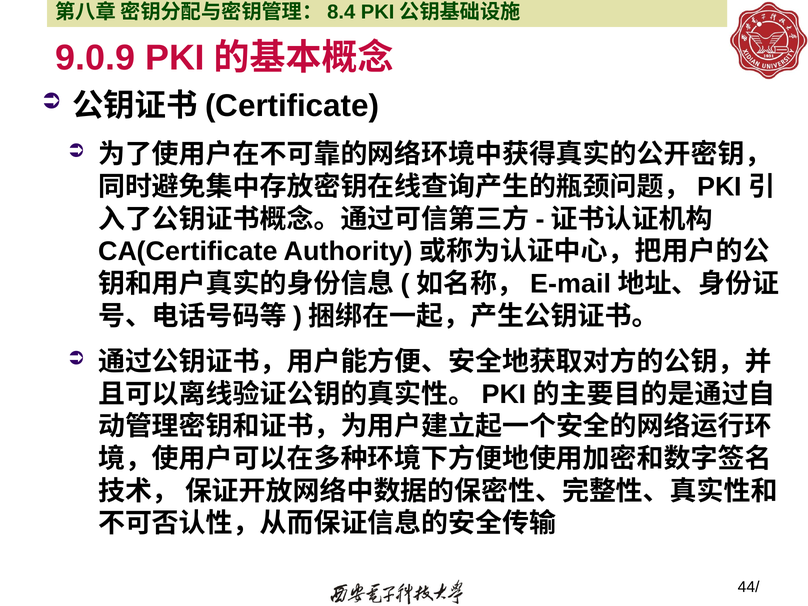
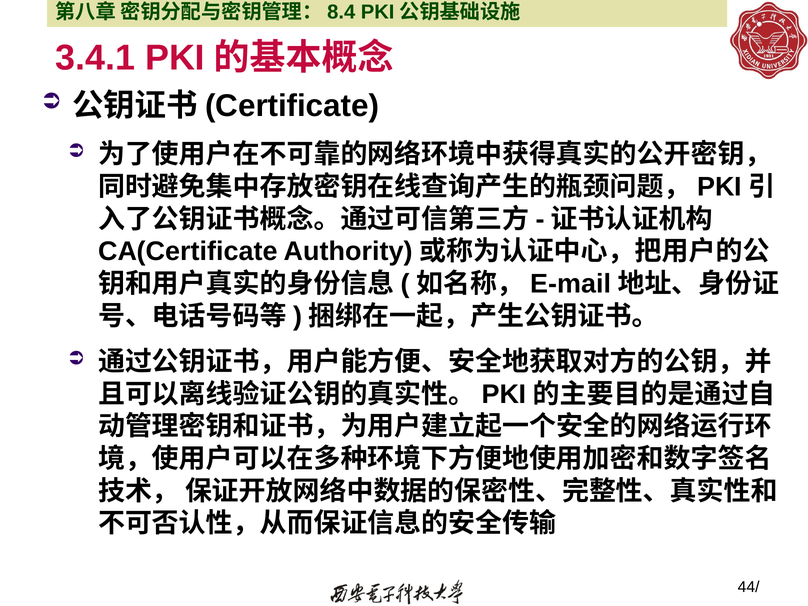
9.0.9: 9.0.9 -> 3.4.1
